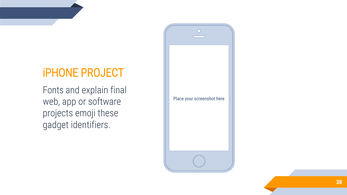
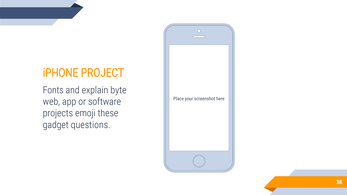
final: final -> byte
identifiers: identifiers -> questions
